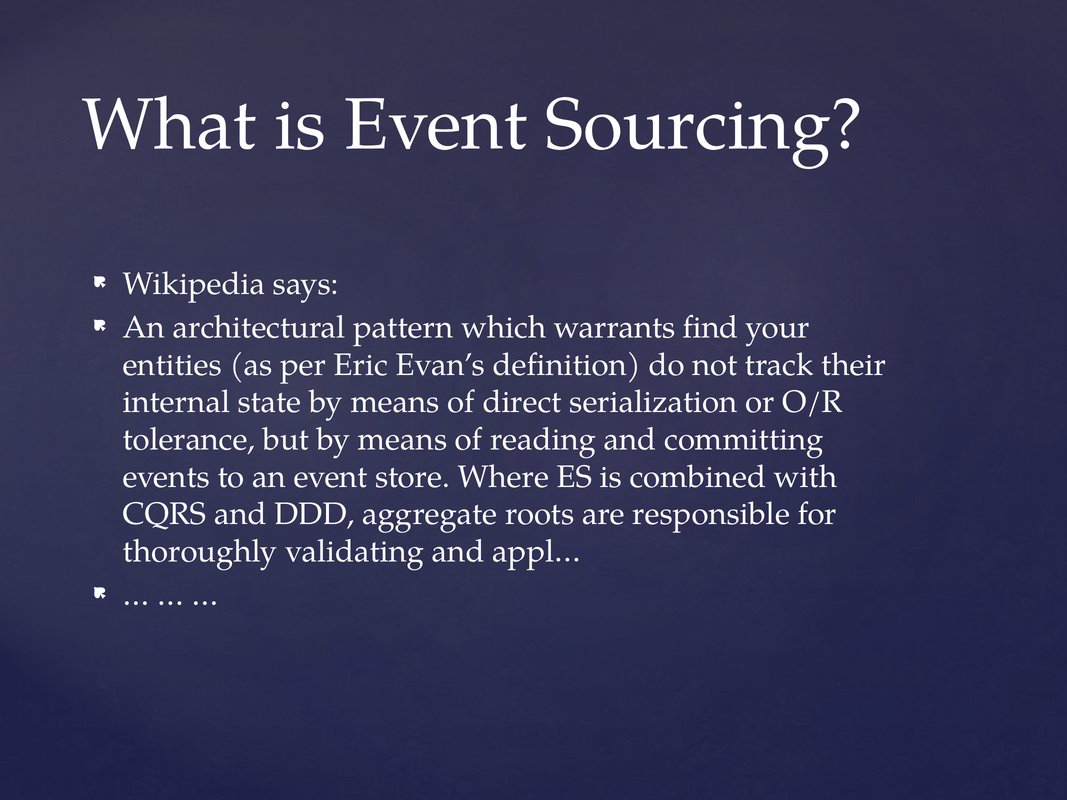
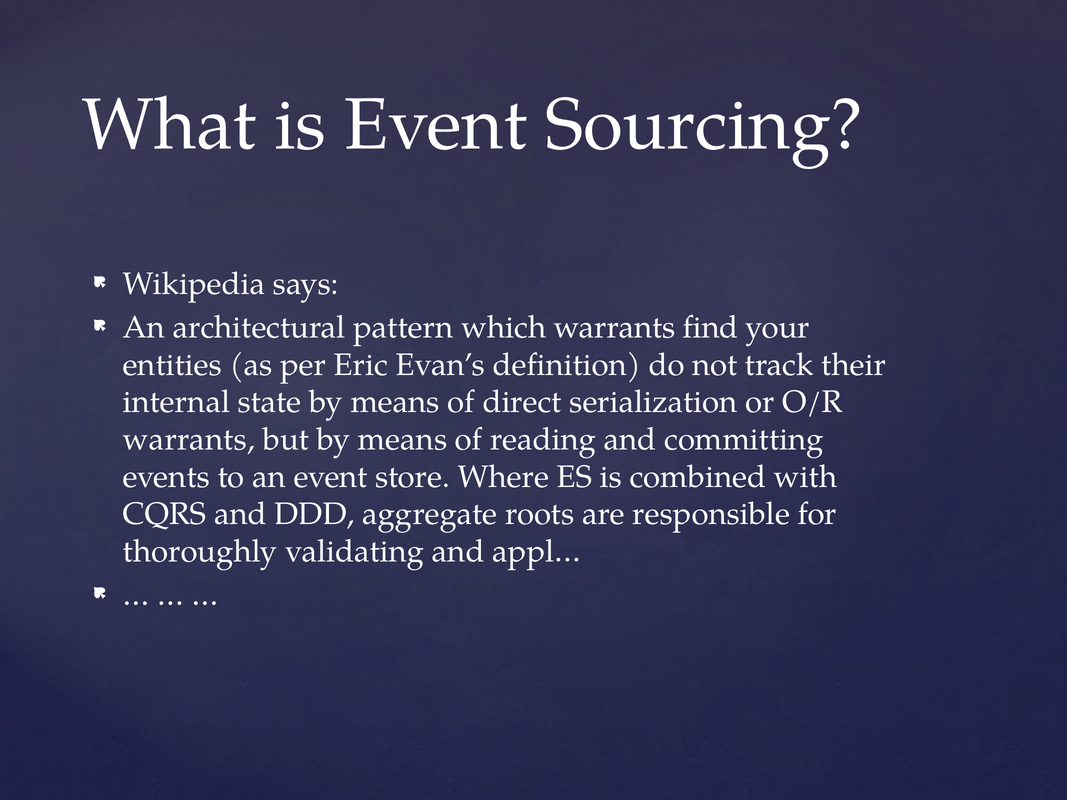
tolerance at (189, 440): tolerance -> warrants
